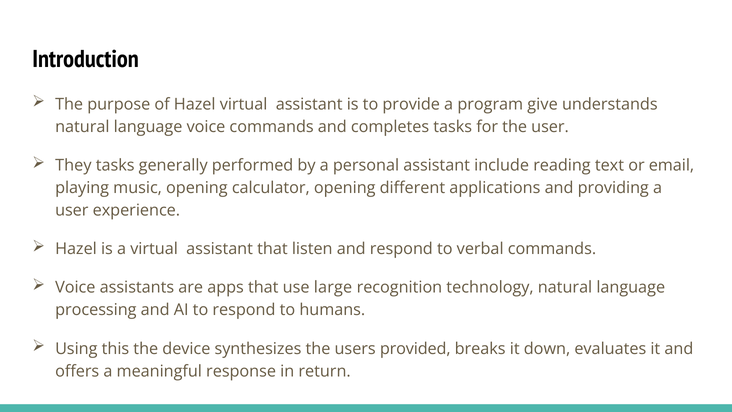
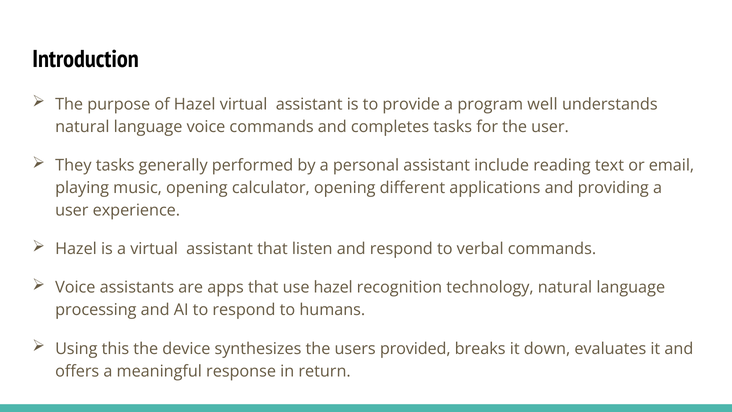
give: give -> well
use large: large -> hazel
